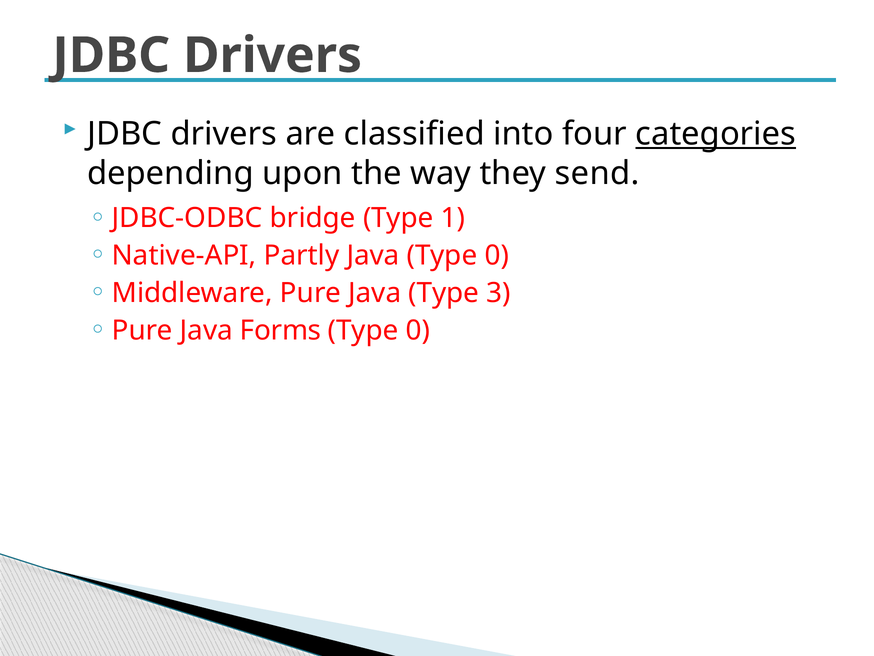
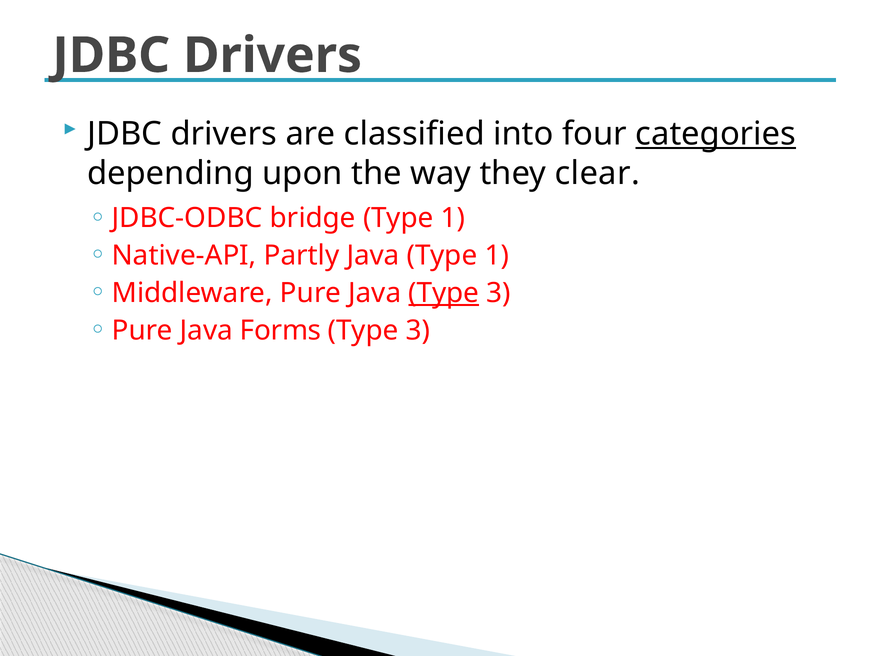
send: send -> clear
Java Type 0: 0 -> 1
Type at (444, 293) underline: none -> present
0 at (418, 330): 0 -> 3
